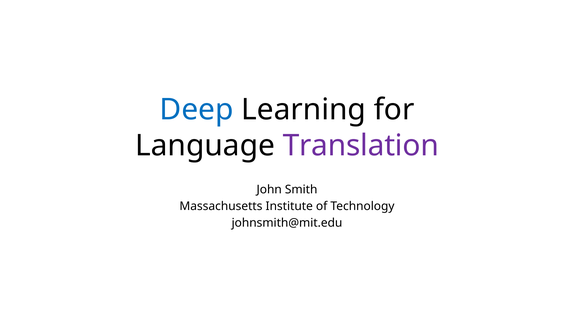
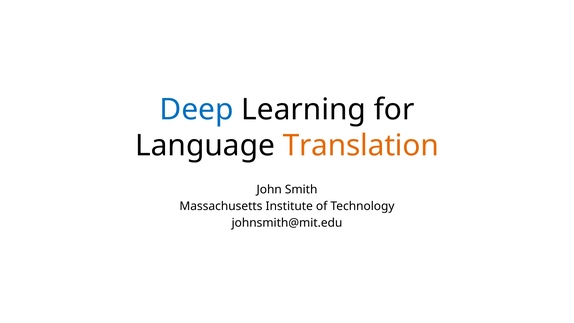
Translation colour: purple -> orange
